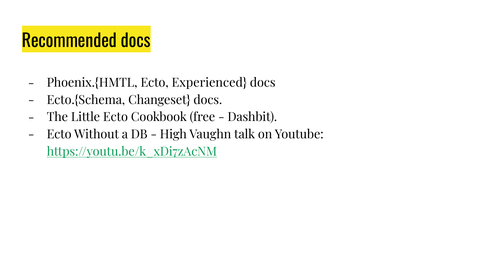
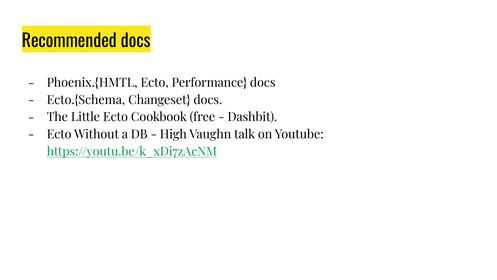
Experienced: Experienced -> Performance
